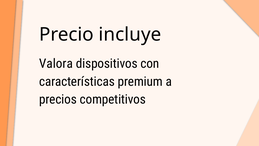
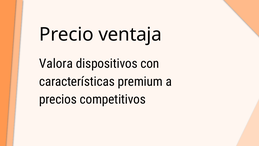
incluye: incluye -> ventaja
